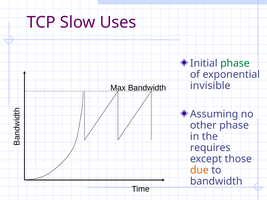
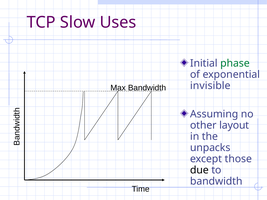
other phase: phase -> layout
requires: requires -> unpacks
due colour: orange -> black
